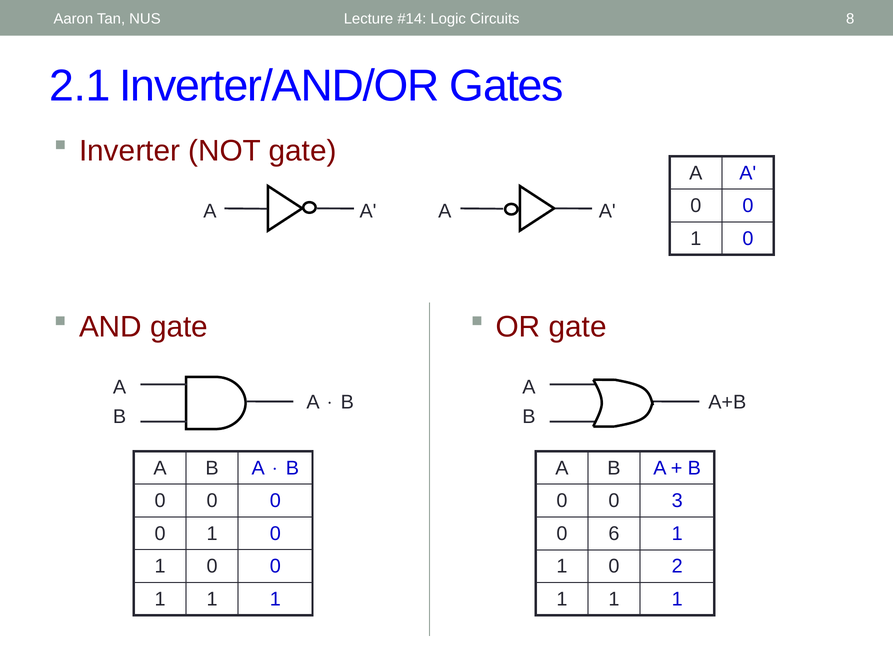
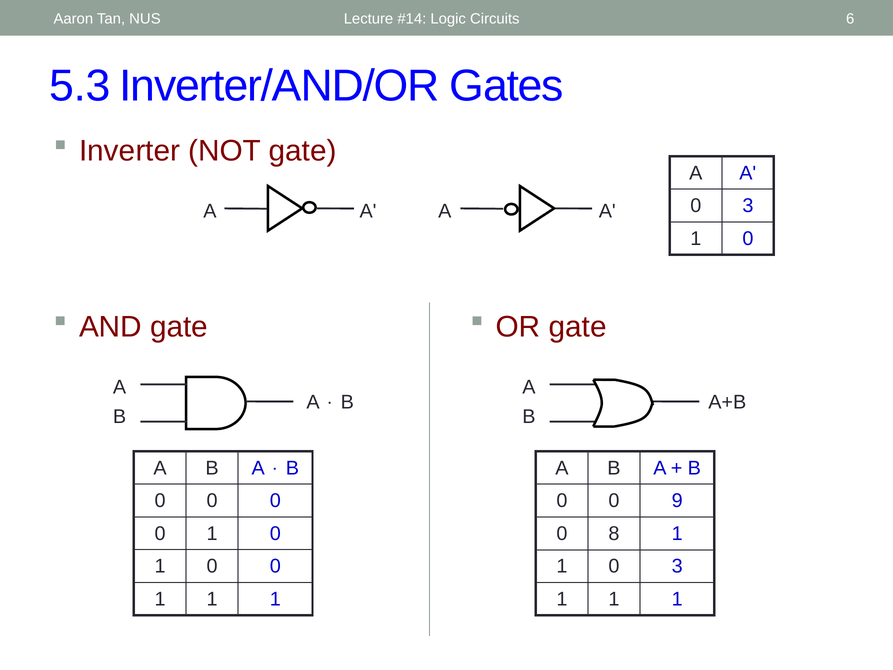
8: 8 -> 6
2.1: 2.1 -> 5.3
0 at (748, 206): 0 -> 3
3: 3 -> 9
6: 6 -> 8
1 0 2: 2 -> 3
